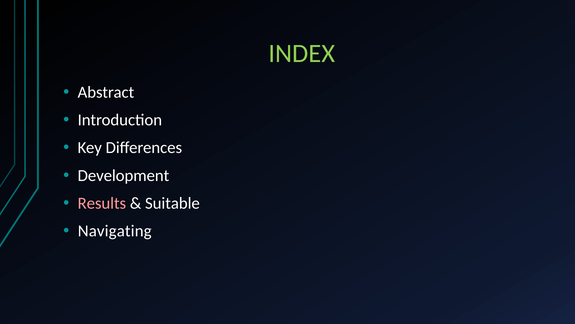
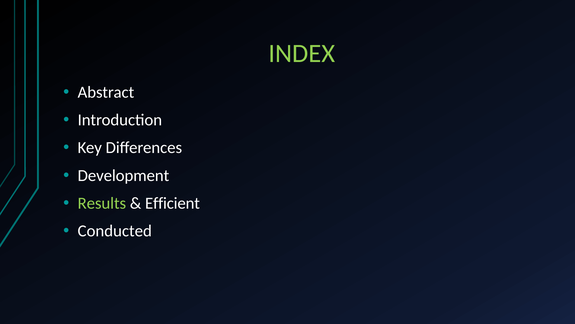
Results colour: pink -> light green
Suitable: Suitable -> Efficient
Navigating: Navigating -> Conducted
